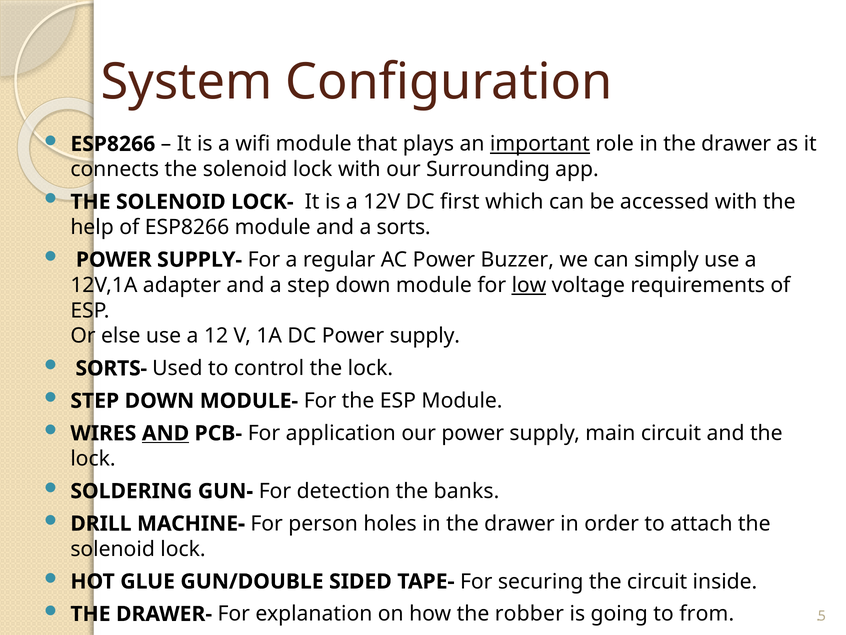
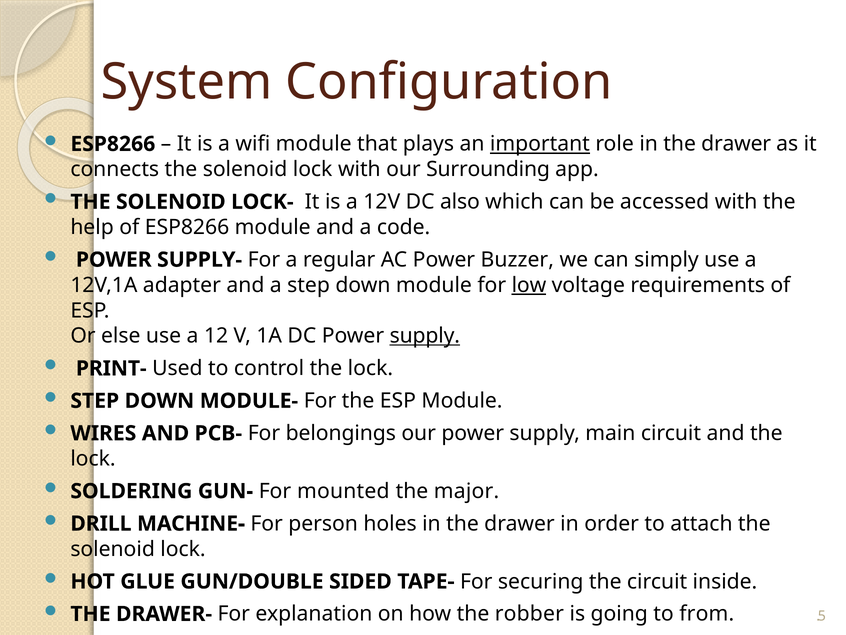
first: first -> also
sorts: sorts -> code
supply at (425, 336) underline: none -> present
SORTS-: SORTS- -> PRINT-
AND at (166, 433) underline: present -> none
application: application -> belongings
detection: detection -> mounted
banks: banks -> major
